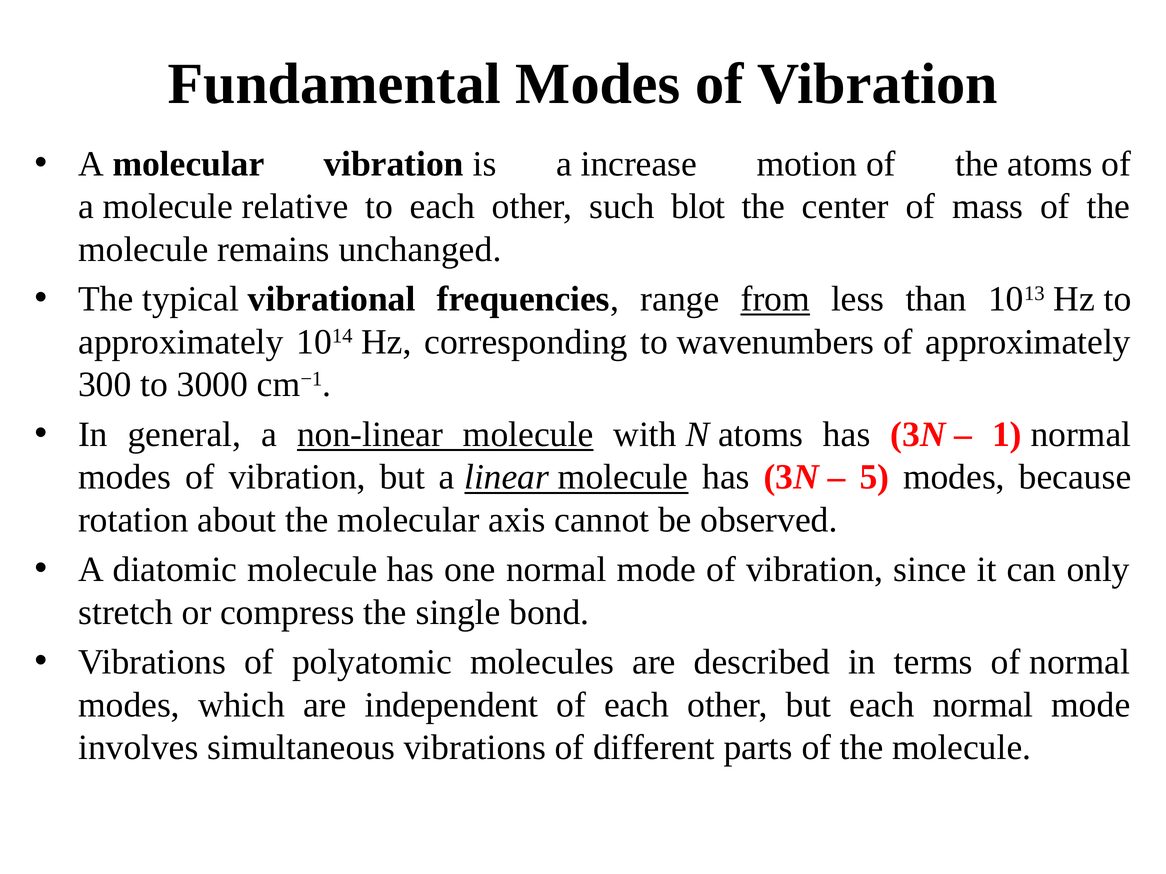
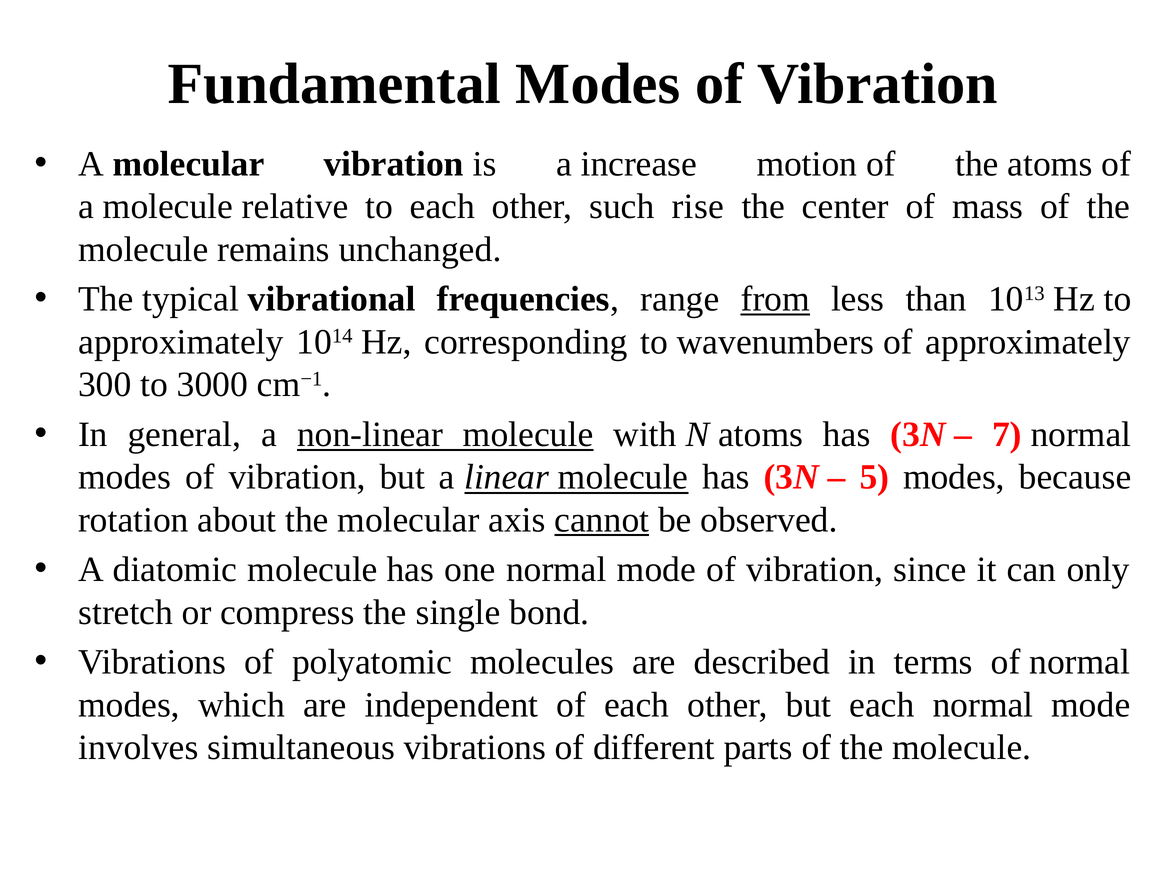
blot: blot -> rise
1: 1 -> 7
cannot underline: none -> present
